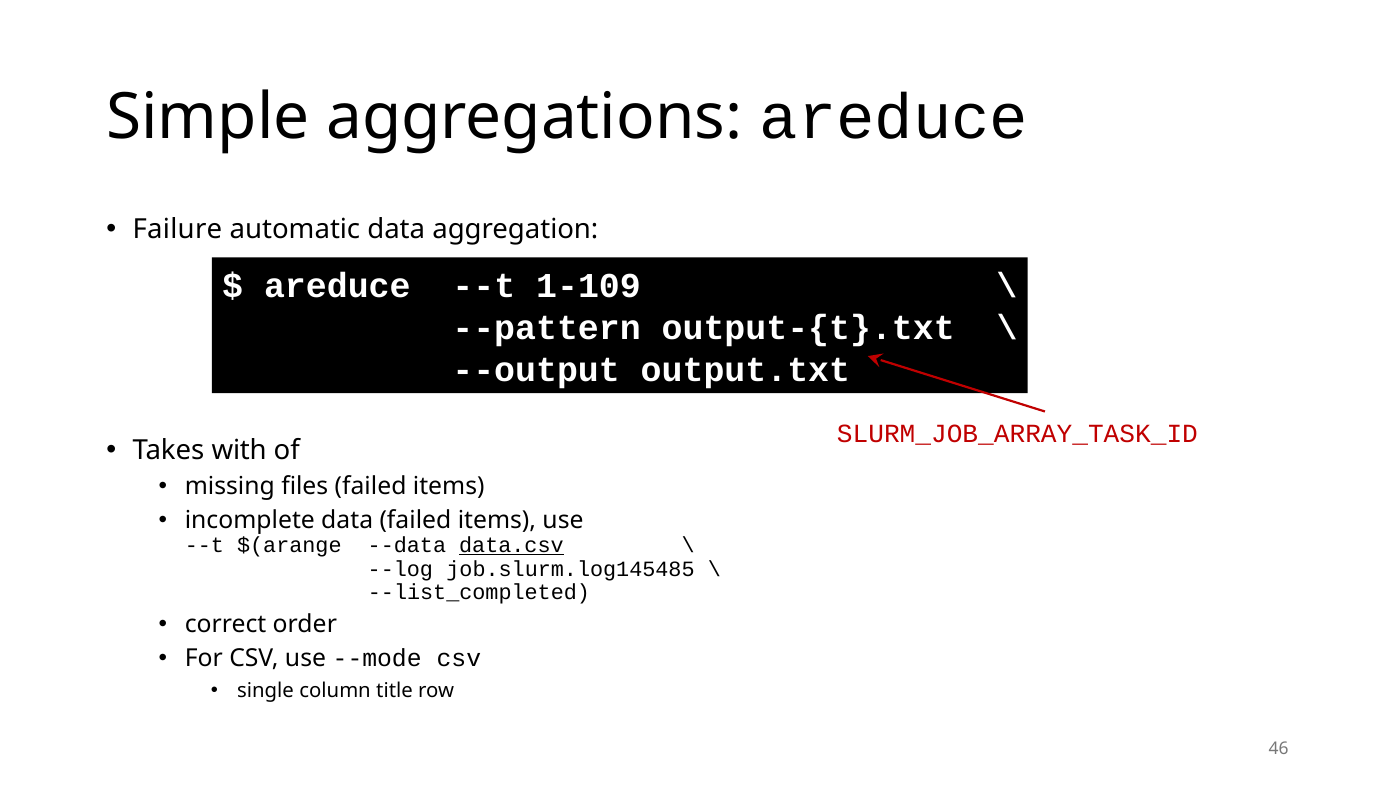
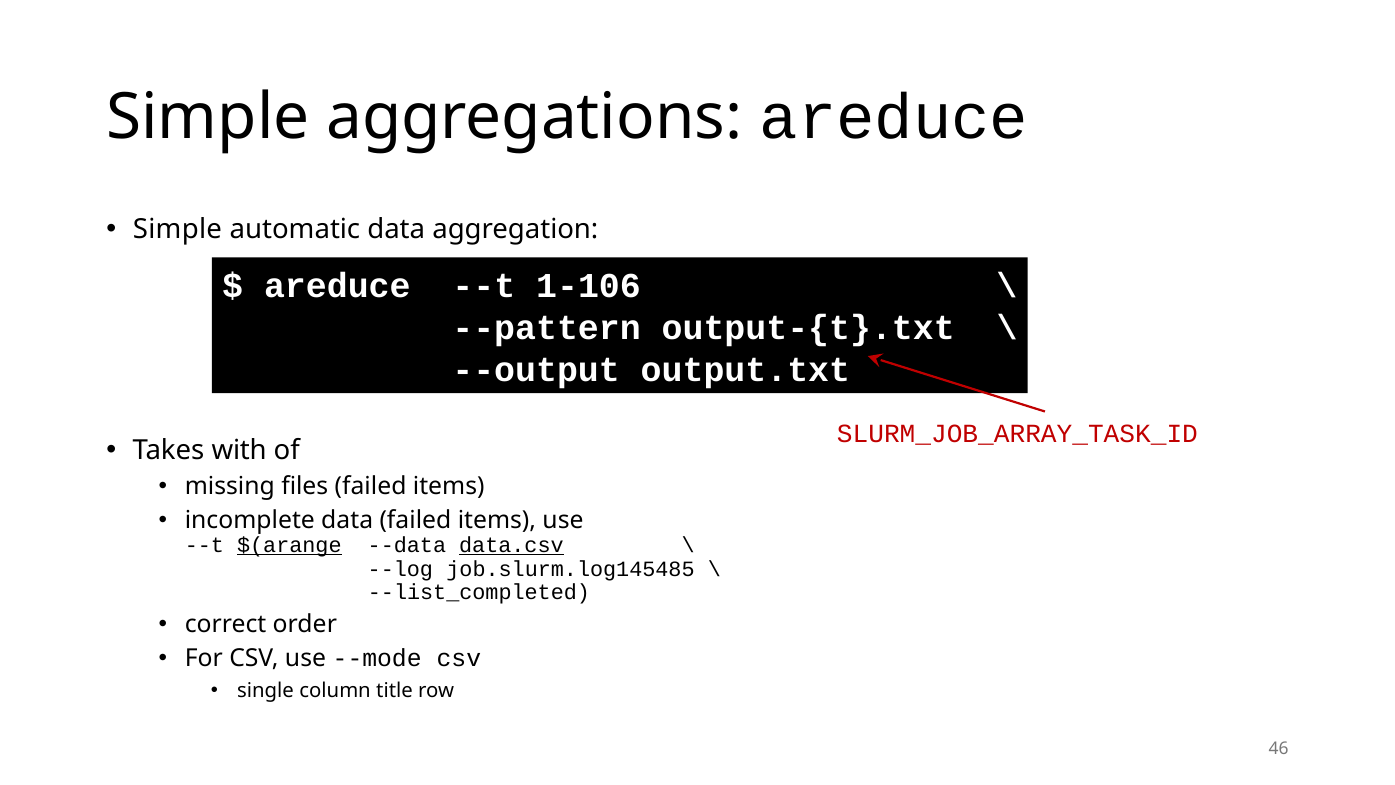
Failure at (177, 229): Failure -> Simple
1-109: 1-109 -> 1-106
$(arange underline: none -> present
